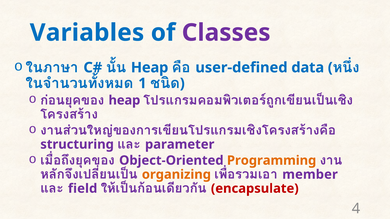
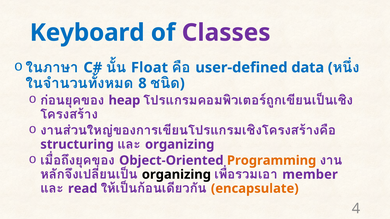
Variables: Variables -> Keyboard
Heap at (150, 68): Heap -> Float
1: 1 -> 8
parameter at (180, 145): parameter -> organizing
organizing at (176, 175) colour: orange -> black
field: field -> read
encapsulate colour: red -> orange
